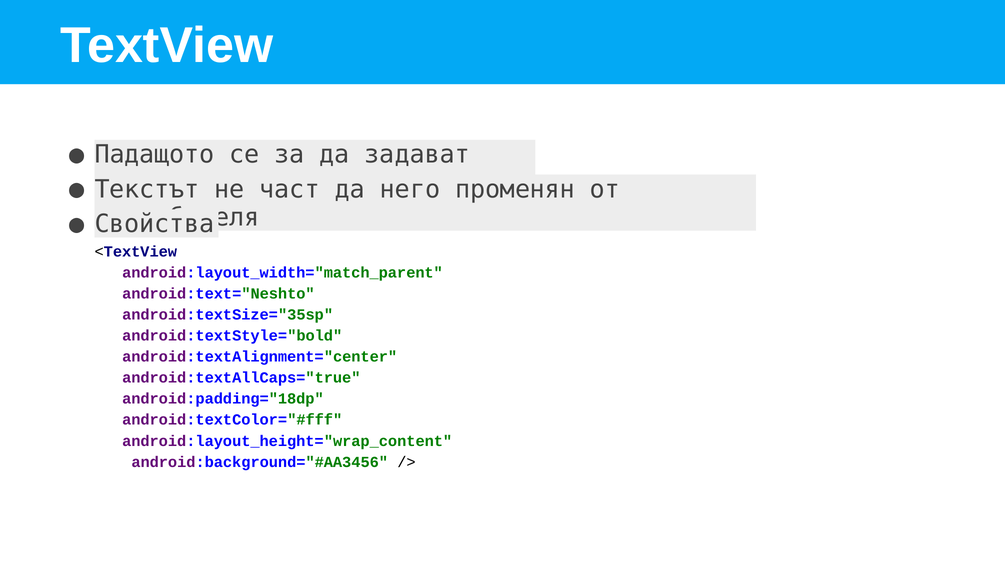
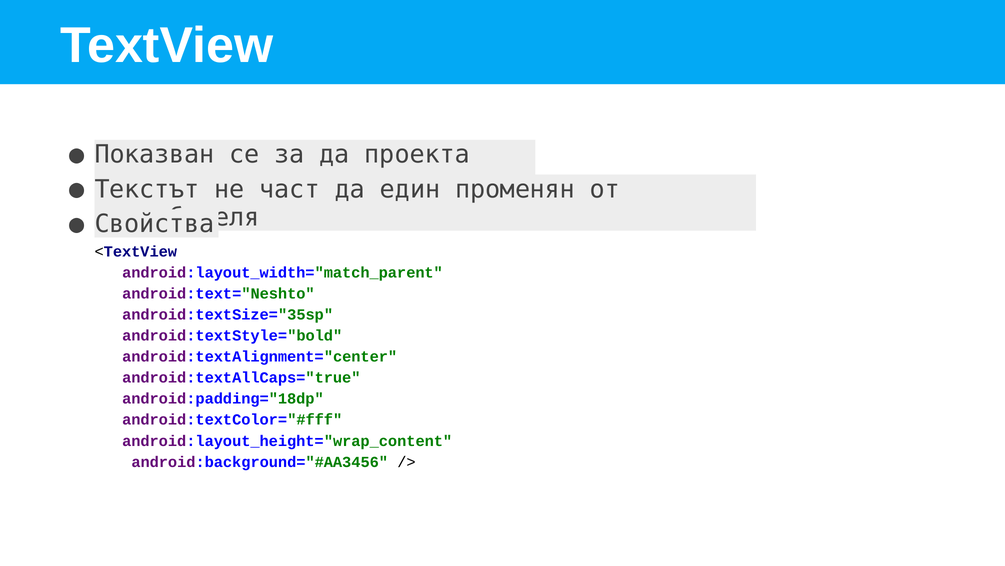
Падащото: Падащото -> Показван
задават: задават -> проекта
него: него -> един
